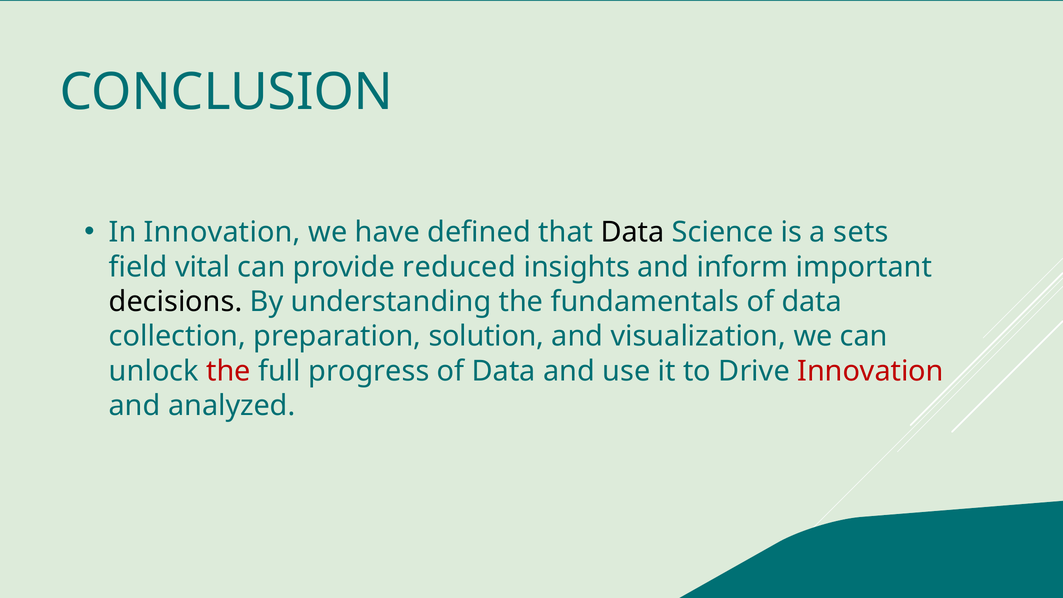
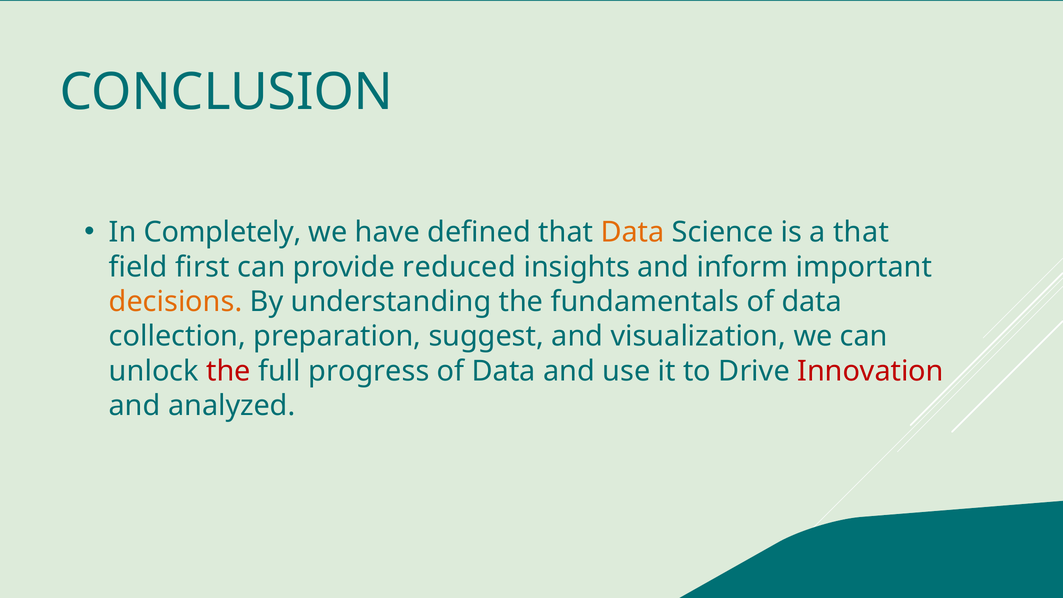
In Innovation: Innovation -> Completely
Data at (633, 232) colour: black -> orange
a sets: sets -> that
vital: vital -> first
decisions colour: black -> orange
solution: solution -> suggest
